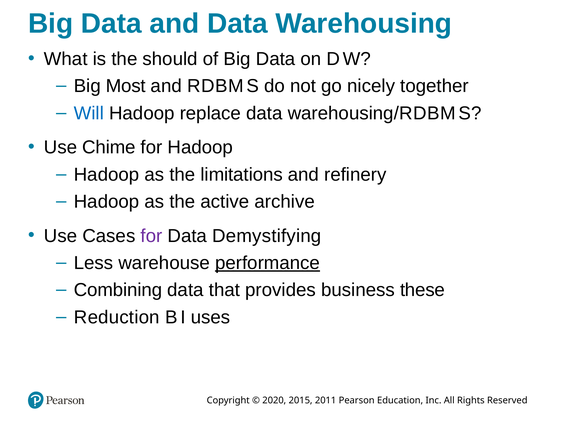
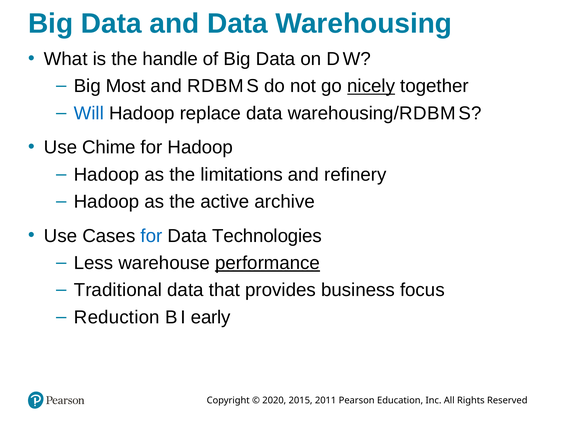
should: should -> handle
nicely underline: none -> present
for at (151, 236) colour: purple -> blue
Demystifying: Demystifying -> Technologies
Combining: Combining -> Traditional
these: these -> focus
uses: uses -> early
